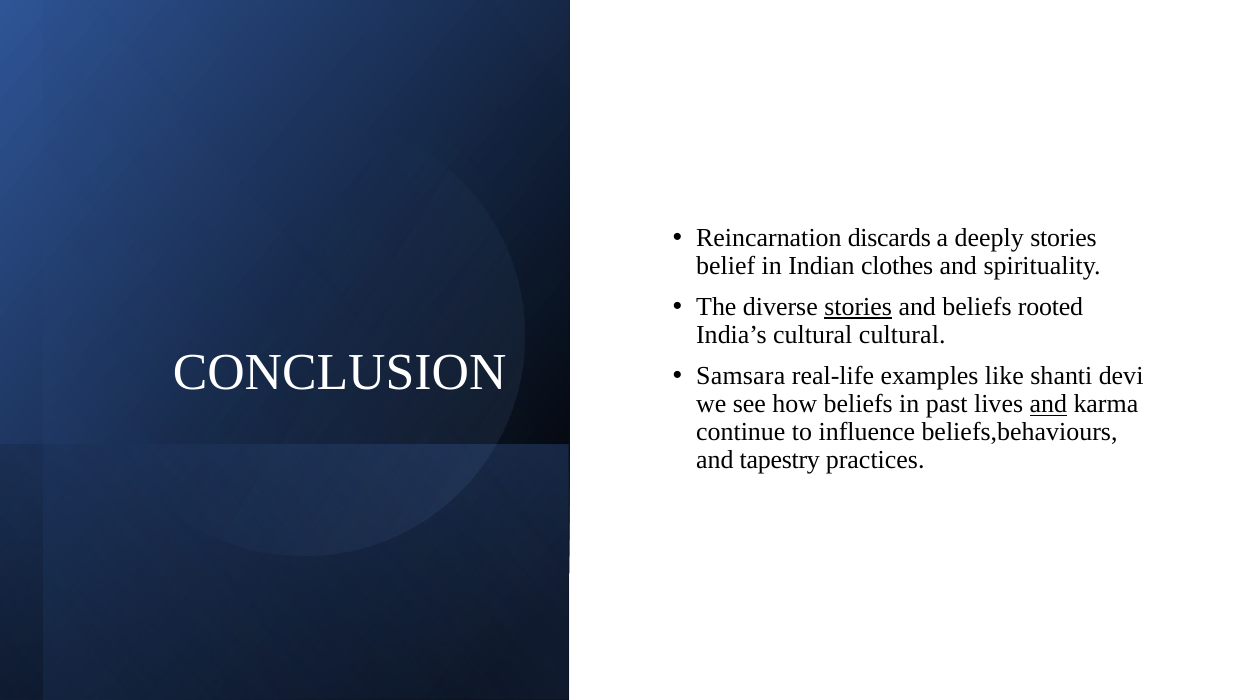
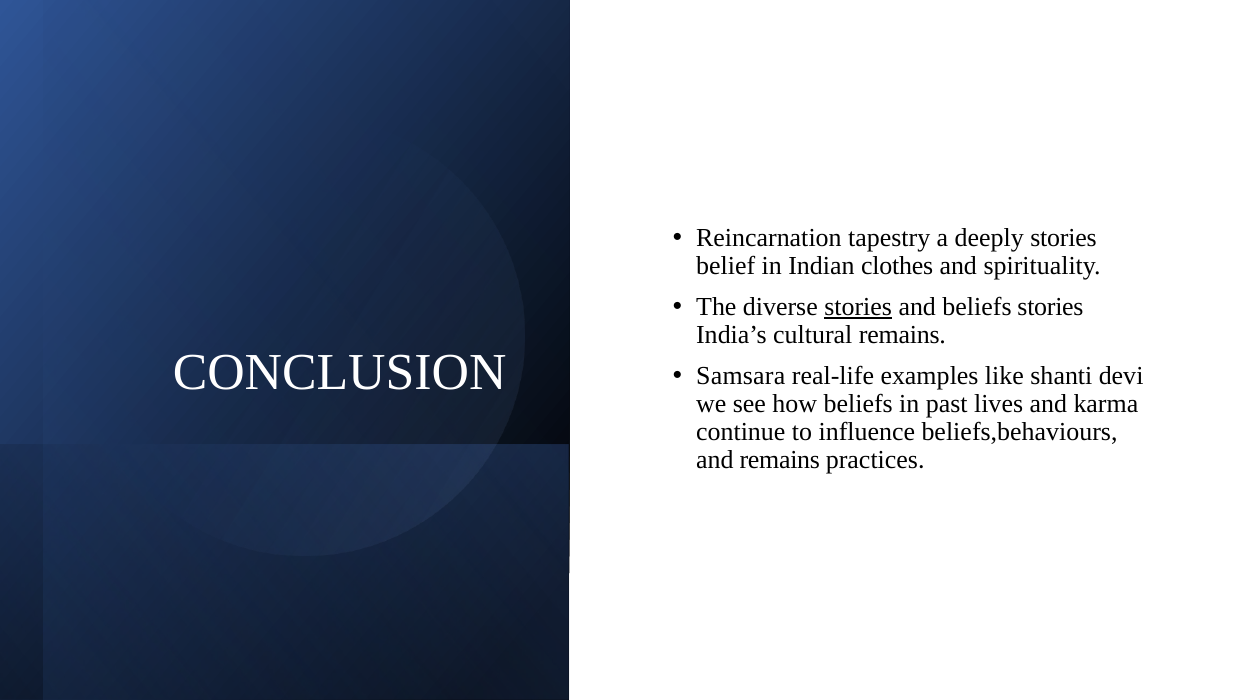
discards: discards -> tapestry
beliefs rooted: rooted -> stories
cultural cultural: cultural -> remains
and at (1048, 404) underline: present -> none
and tapestry: tapestry -> remains
